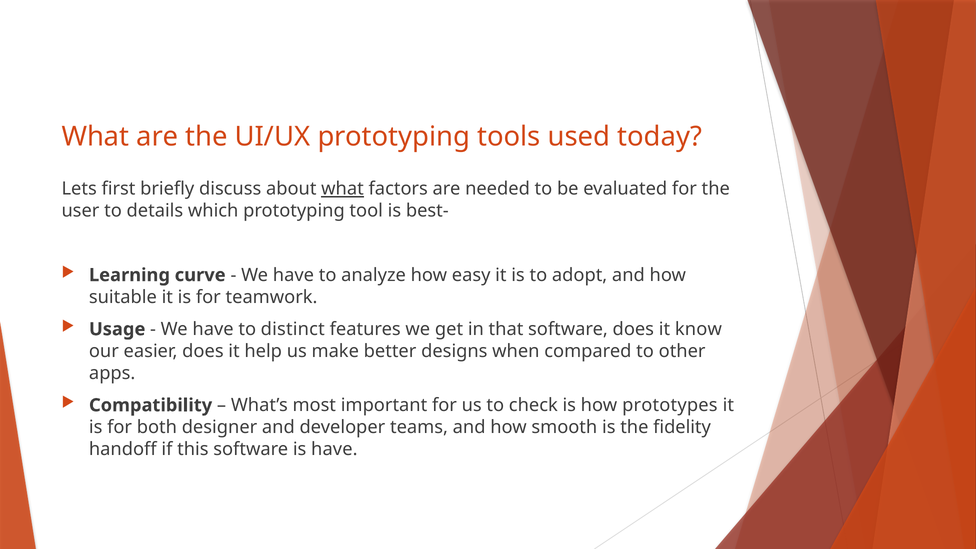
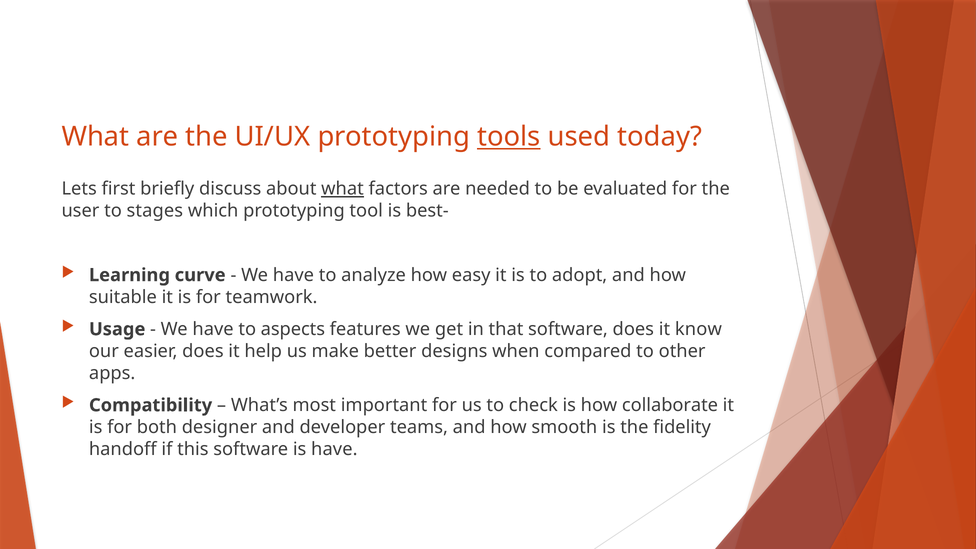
tools underline: none -> present
details: details -> stages
distinct: distinct -> aspects
prototypes: prototypes -> collaborate
